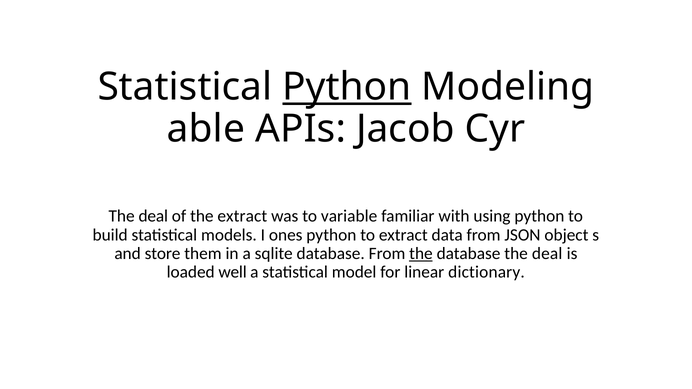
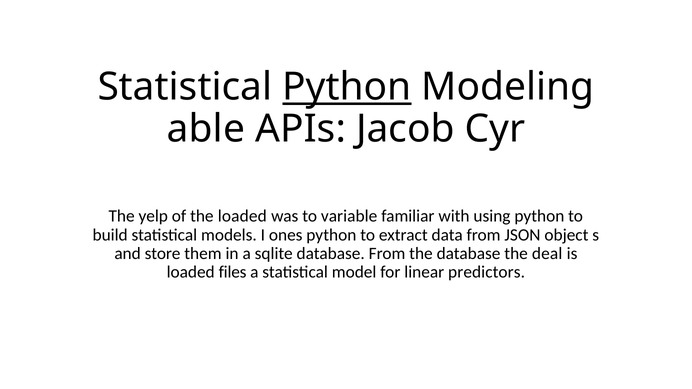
deal at (153, 216): deal -> yelp
the extract: extract -> loaded
the at (421, 254) underline: present -> none
well: well -> files
dictionary: dictionary -> predictors
